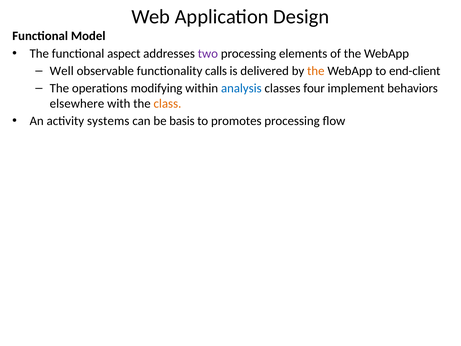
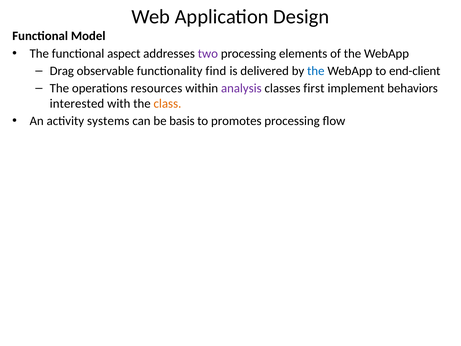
Well: Well -> Drag
calls: calls -> find
the at (316, 71) colour: orange -> blue
modifying: modifying -> resources
analysis colour: blue -> purple
four: four -> first
elsewhere: elsewhere -> interested
